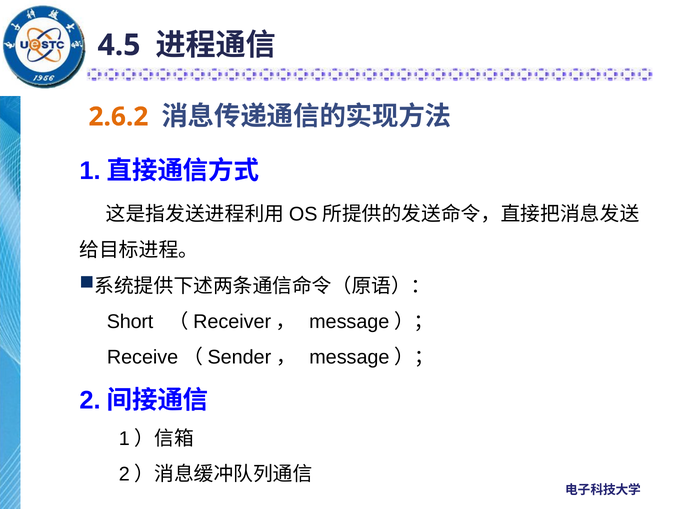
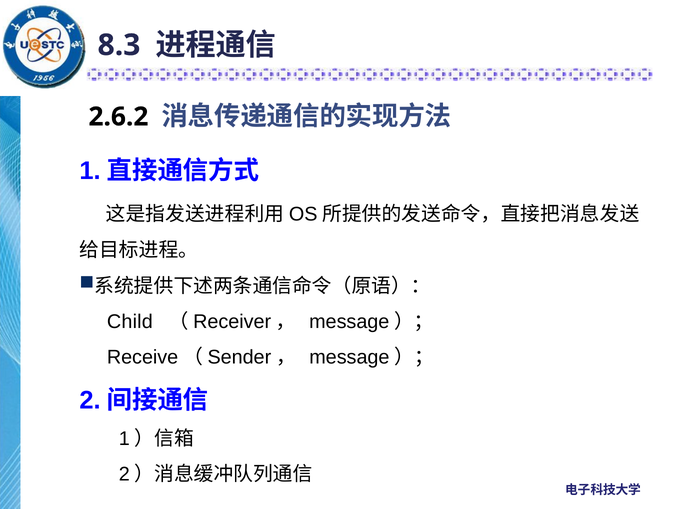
4.5: 4.5 -> 8.3
2.6.2 colour: orange -> black
Short: Short -> Child
